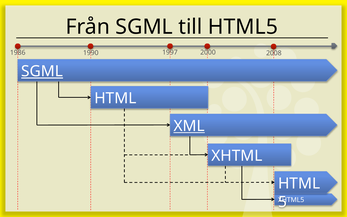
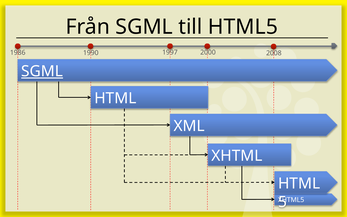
XML underline: present -> none
